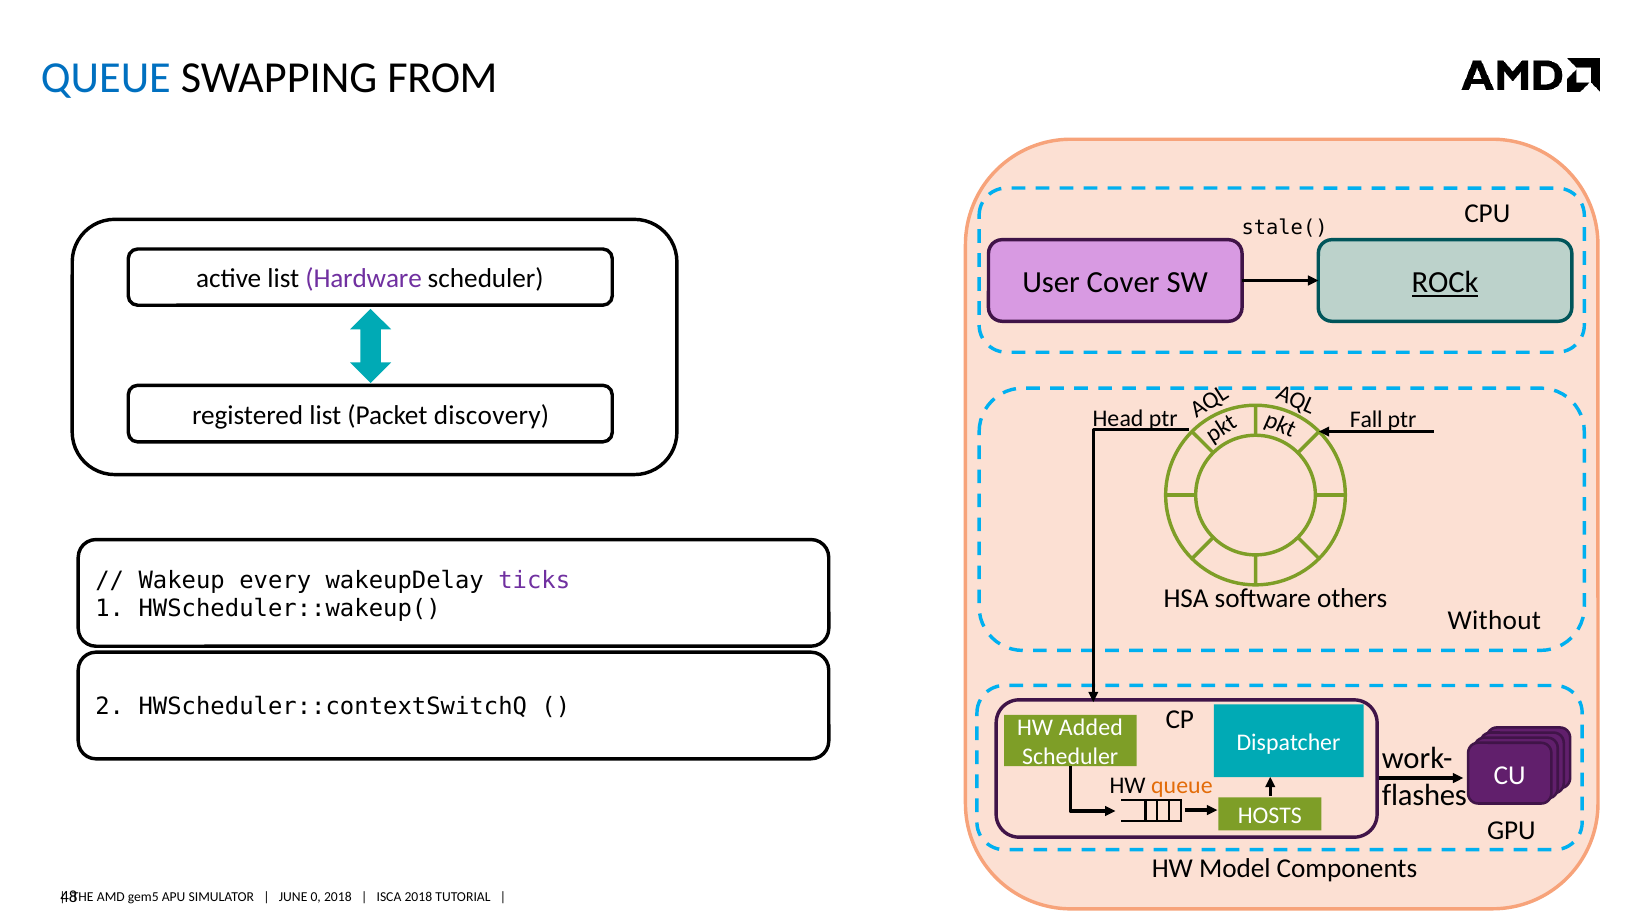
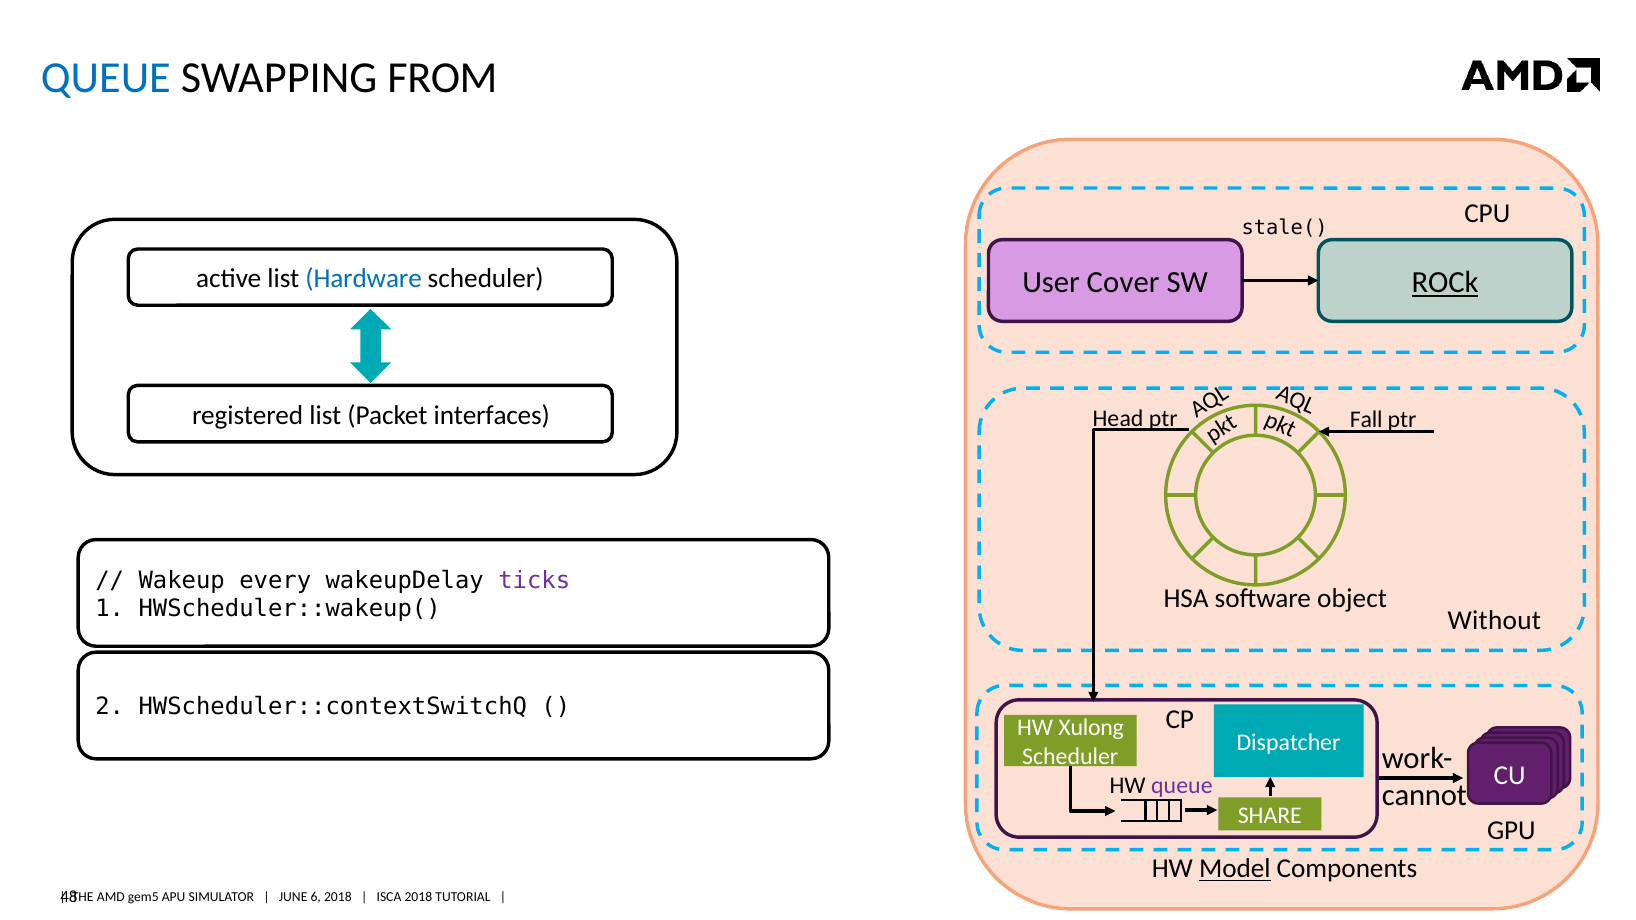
Hardware colour: purple -> blue
discovery: discovery -> interfaces
others: others -> object
Added: Added -> Xulong
queue at (1182, 786) colour: orange -> purple
flashes: flashes -> cannot
HOSTS: HOSTS -> SHARE
Model underline: none -> present
0: 0 -> 6
